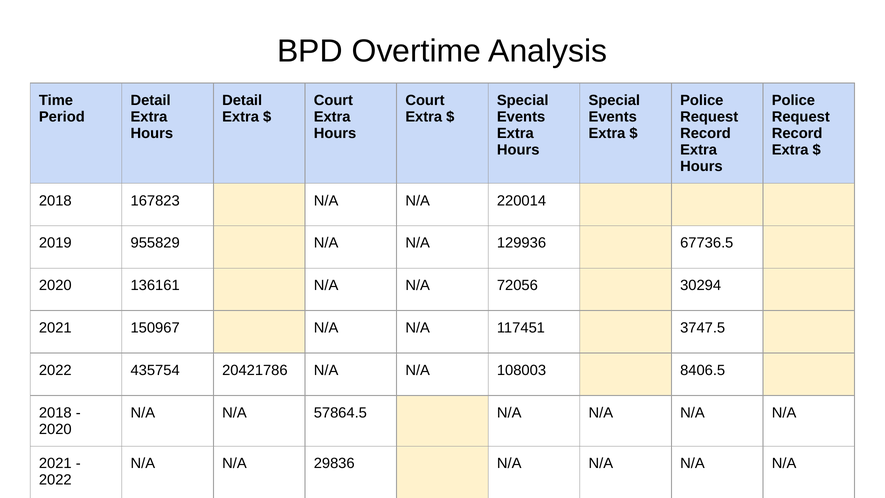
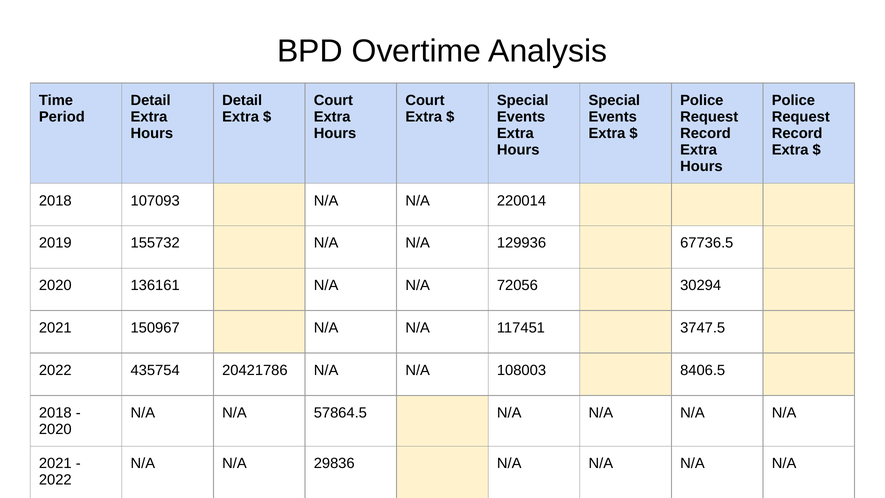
167823: 167823 -> 107093
955829: 955829 -> 155732
